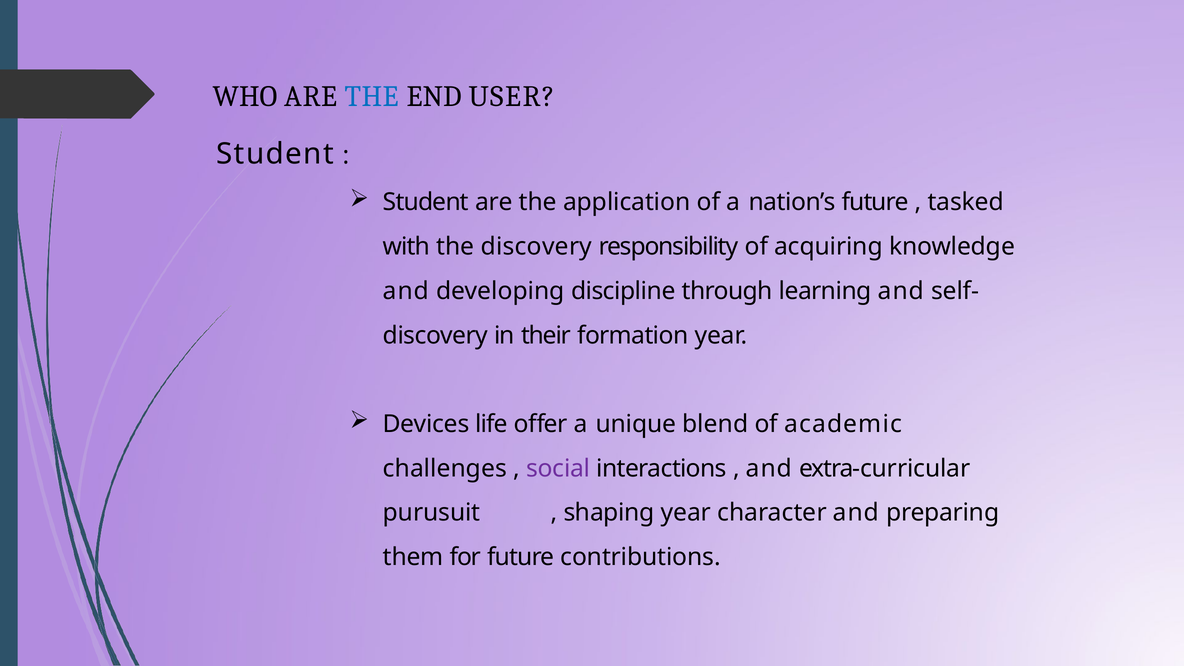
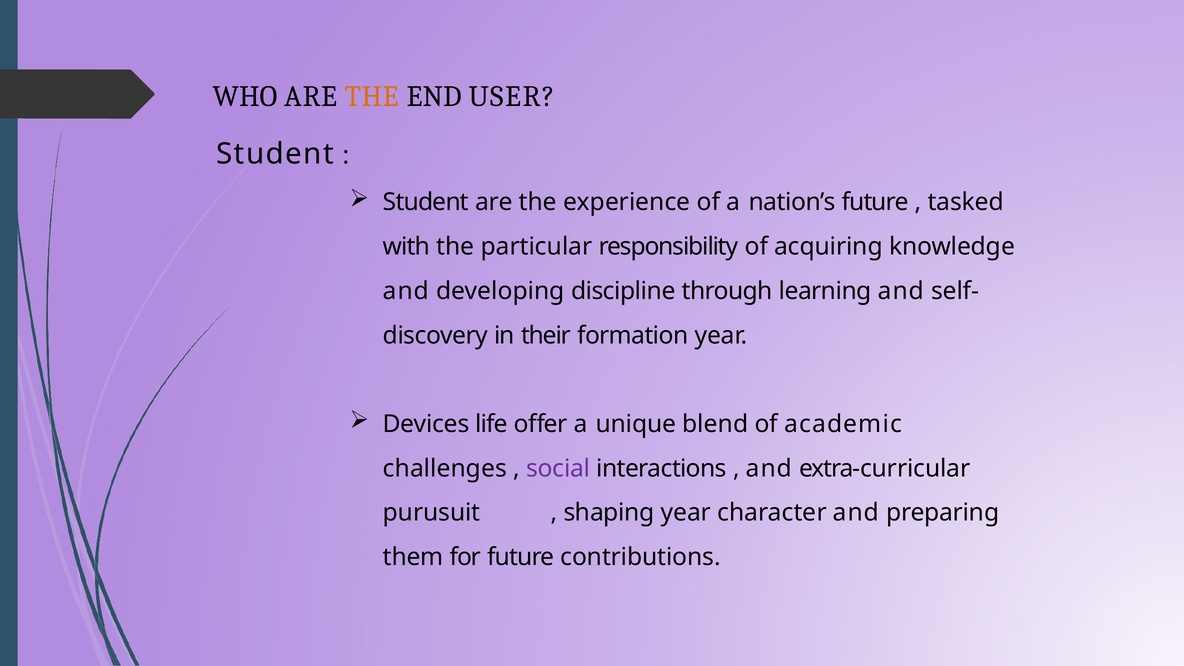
THE at (372, 97) colour: blue -> orange
application: application -> experience
the discovery: discovery -> particular
